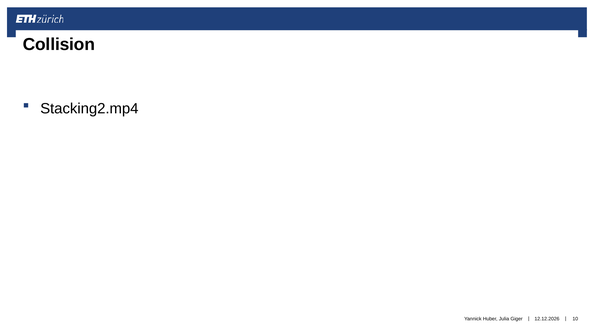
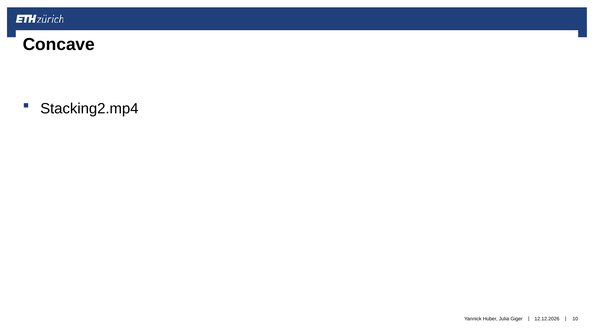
Collision: Collision -> Concave
